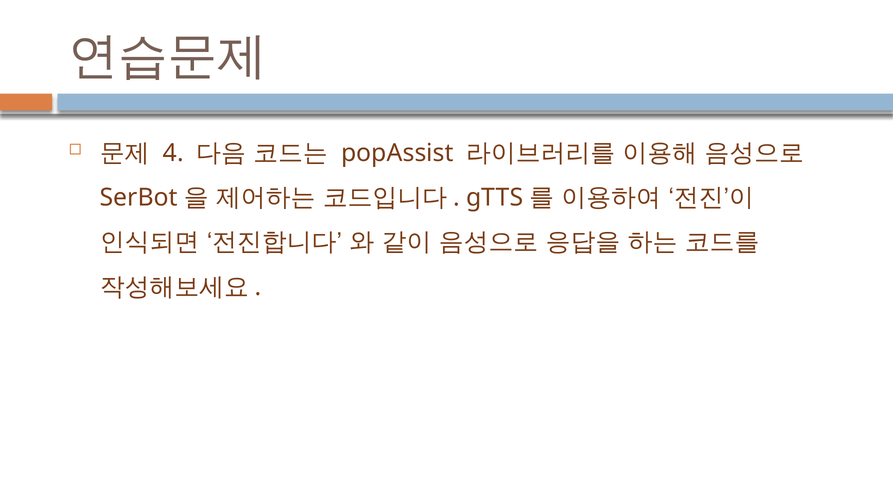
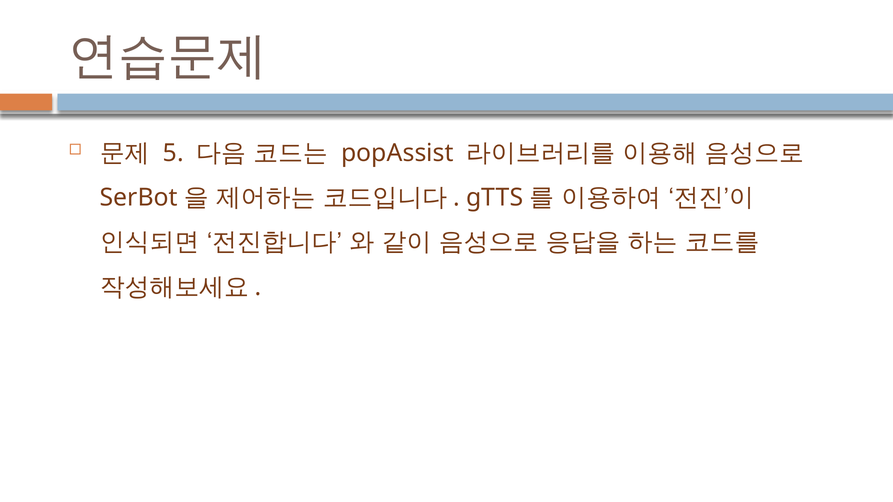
4: 4 -> 5
